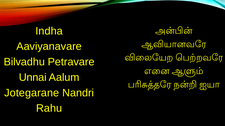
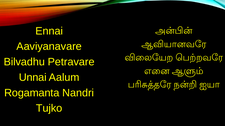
Indha: Indha -> Ennai
Jotegarane: Jotegarane -> Rogamanta
Rahu: Rahu -> Tujko
